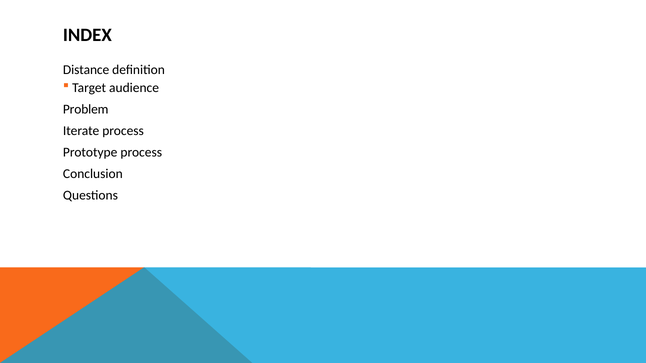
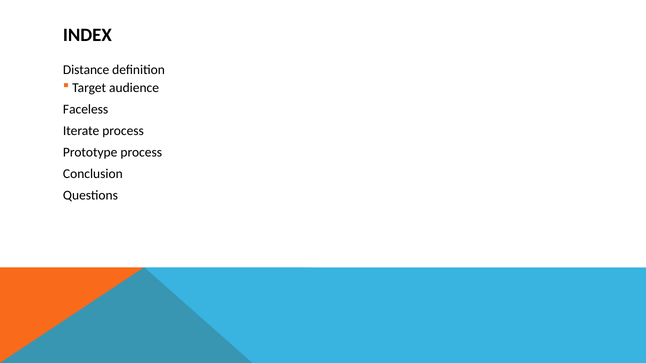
Problem: Problem -> Faceless
